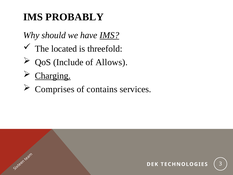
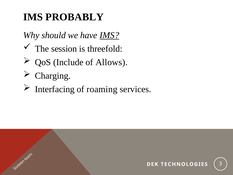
located: located -> session
Charging underline: present -> none
Comprises: Comprises -> Interfacing
contains: contains -> roaming
